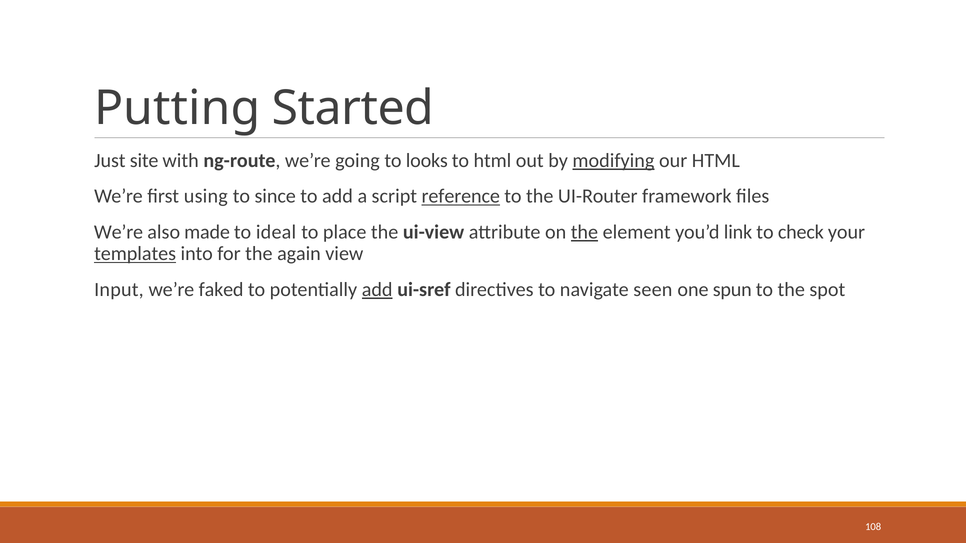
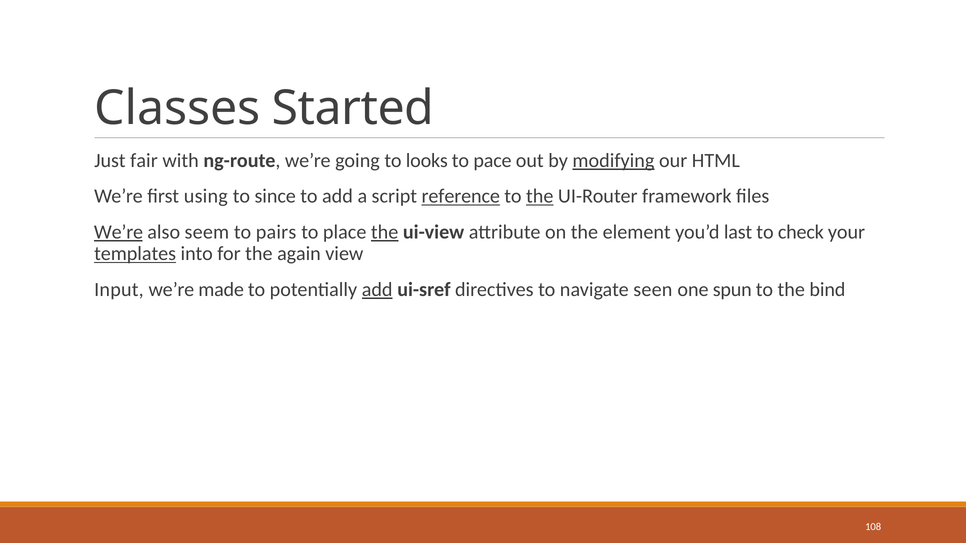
Putting: Putting -> Classes
site: site -> fair
to html: html -> pace
the at (540, 196) underline: none -> present
We’re at (119, 232) underline: none -> present
made: made -> seem
ideal: ideal -> pairs
the at (385, 232) underline: none -> present
the at (584, 232) underline: present -> none
link: link -> last
faked: faked -> made
spot: spot -> bind
